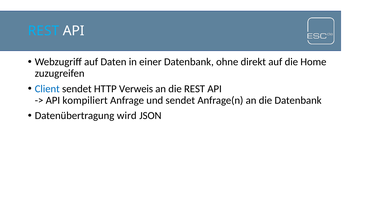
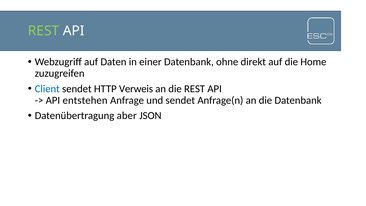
REST at (44, 31) colour: light blue -> light green
kompiliert: kompiliert -> entstehen
wird: wird -> aber
